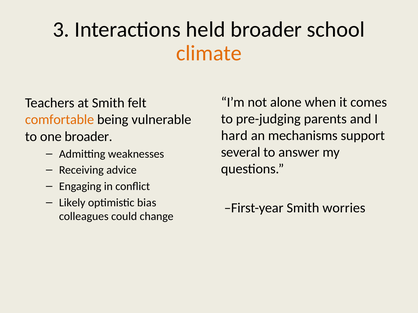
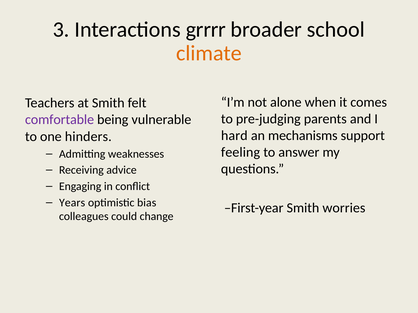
held: held -> grrrr
comfortable colour: orange -> purple
one broader: broader -> hinders
several: several -> feeling
Likely: Likely -> Years
